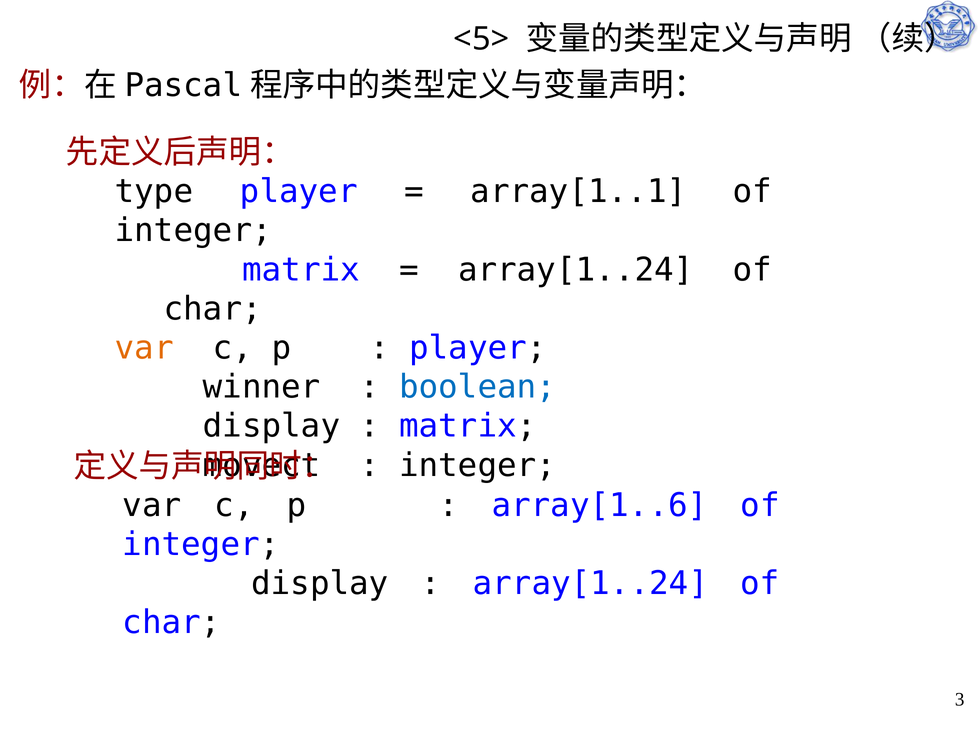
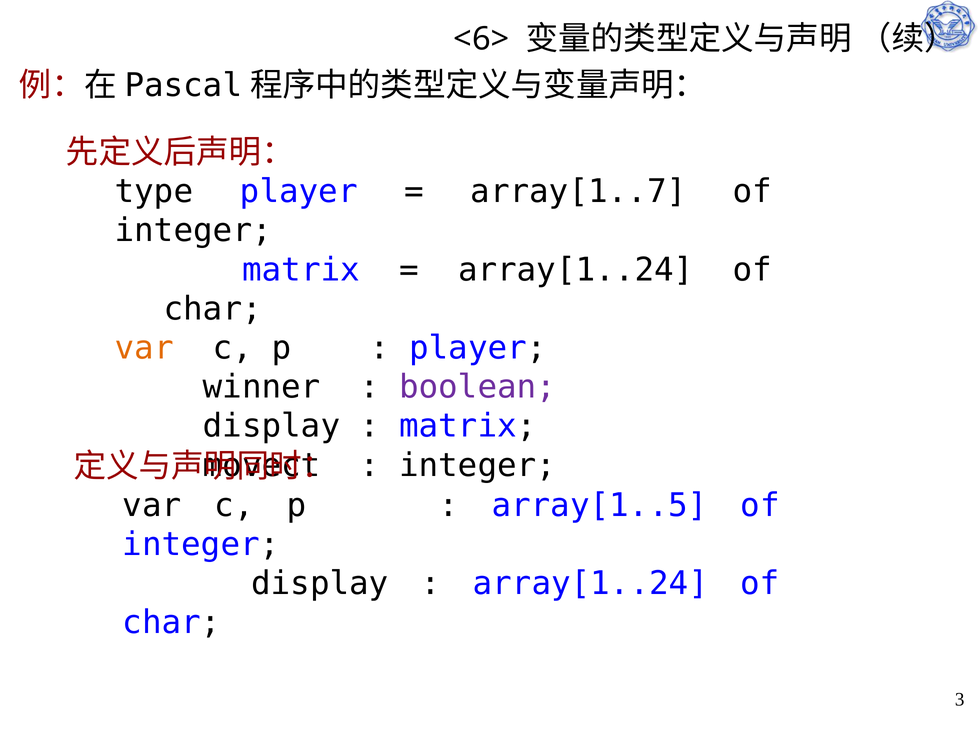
<5>: <5> -> <6>
array[1..1: array[1..1 -> array[1..7
boolean colour: blue -> purple
array[1..6: array[1..6 -> array[1..5
